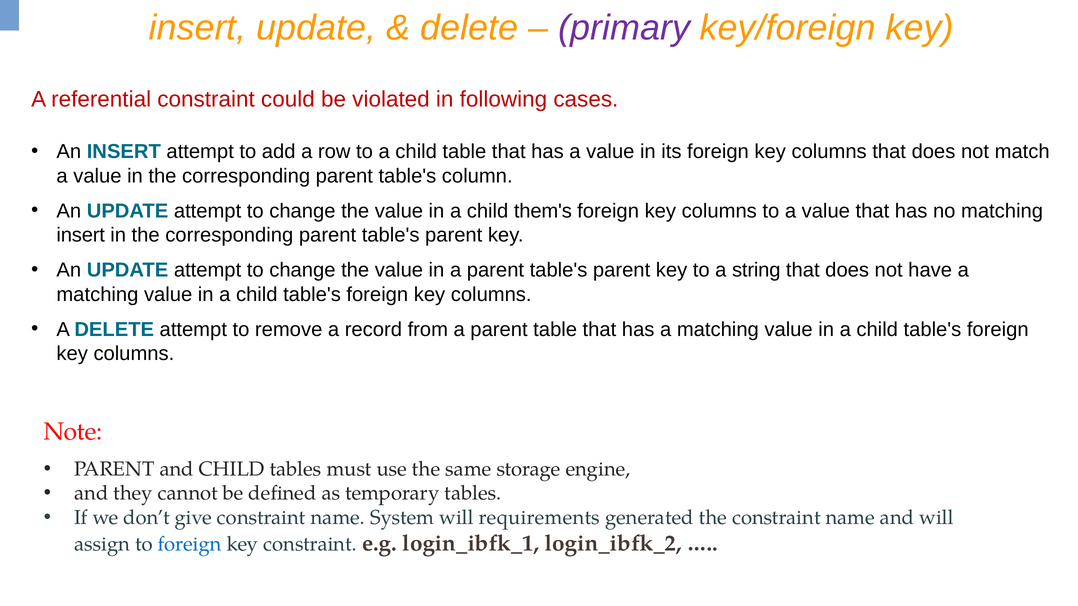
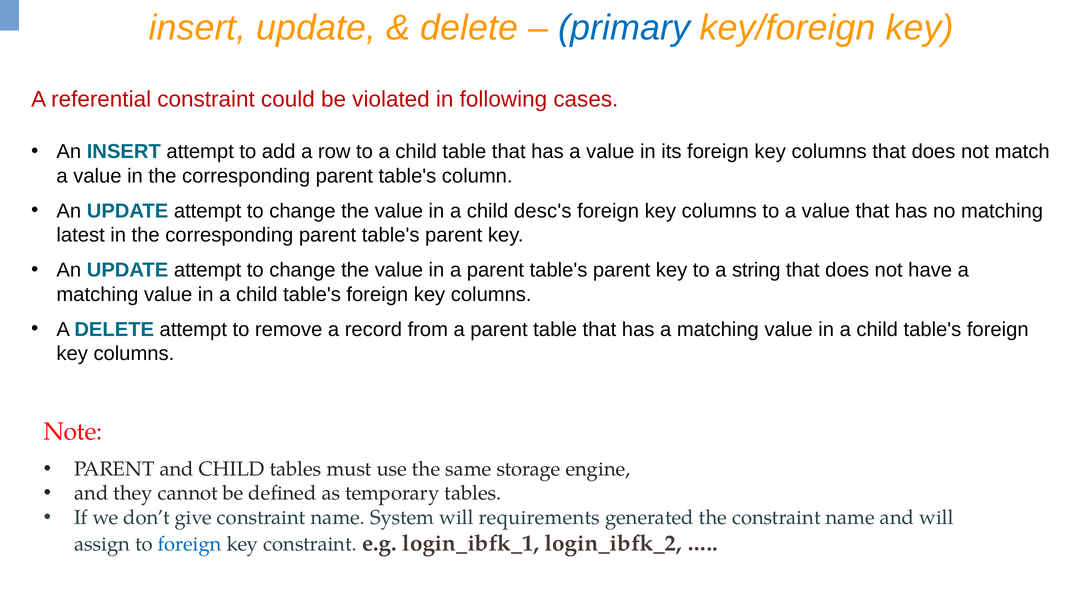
primary colour: purple -> blue
them's: them's -> desc's
insert at (81, 235): insert -> latest
